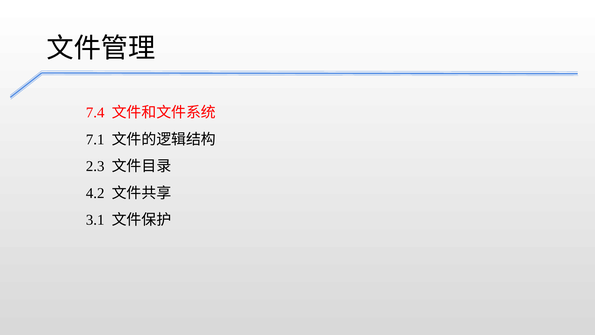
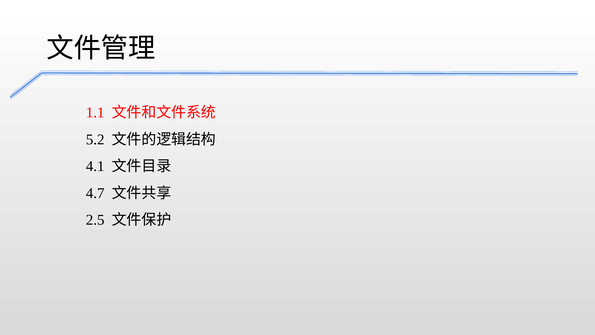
7.4: 7.4 -> 1.1
7.1: 7.1 -> 5.2
2.3: 2.3 -> 4.1
4.2: 4.2 -> 4.7
3.1: 3.1 -> 2.5
